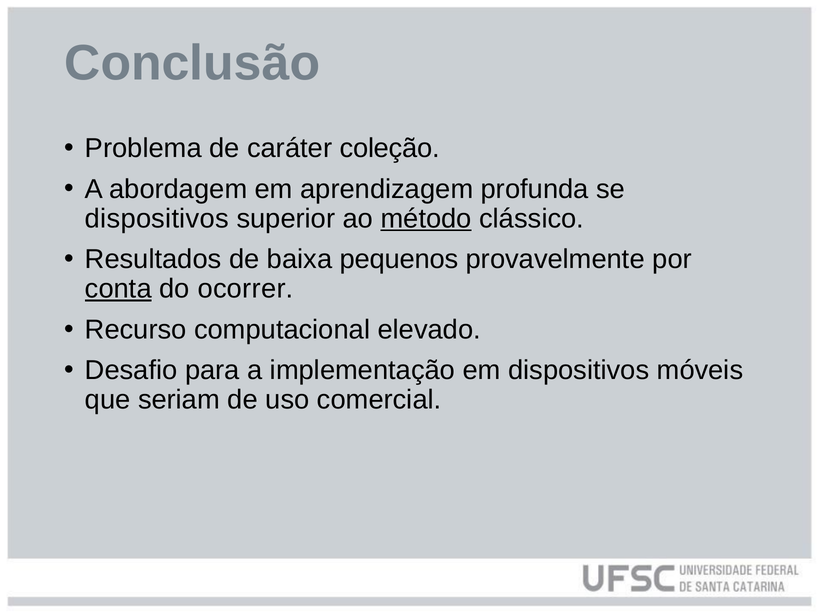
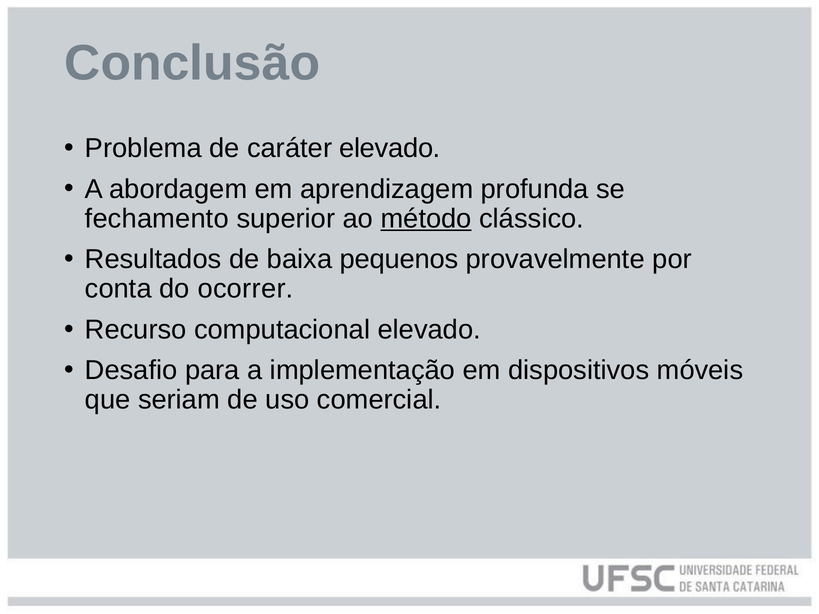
caráter coleção: coleção -> elevado
dispositivos at (157, 219): dispositivos -> fechamento
conta underline: present -> none
